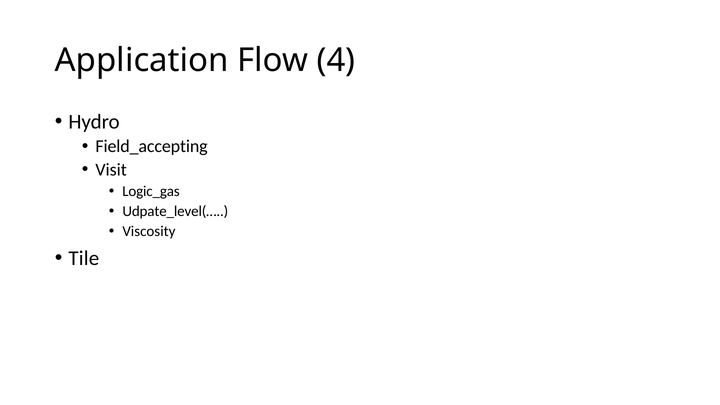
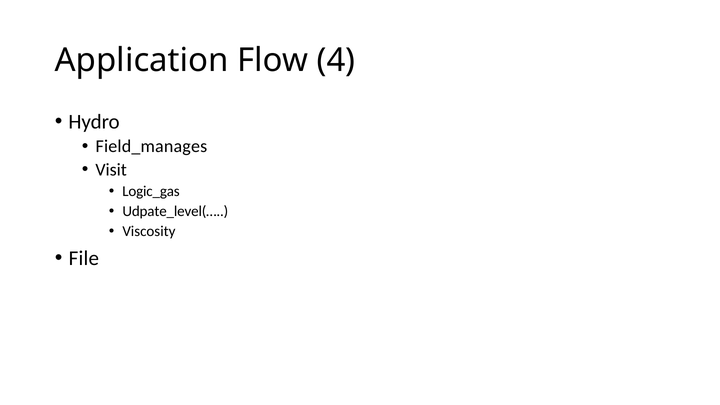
Field_accepting: Field_accepting -> Field_manages
Tile: Tile -> File
